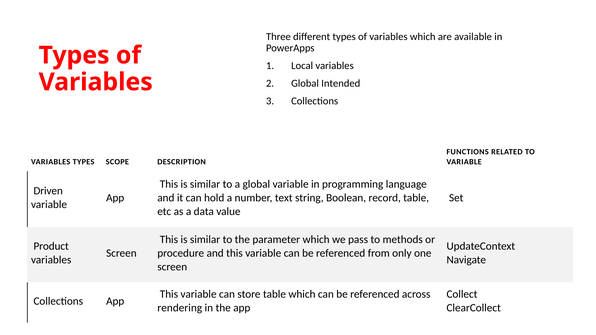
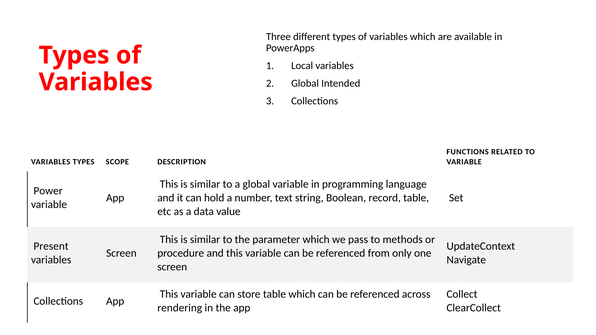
Driven: Driven -> Power
Product: Product -> Present
